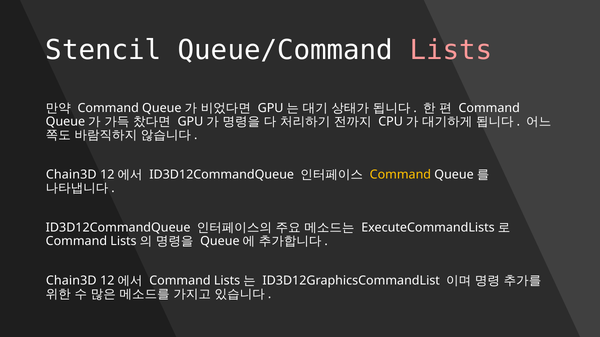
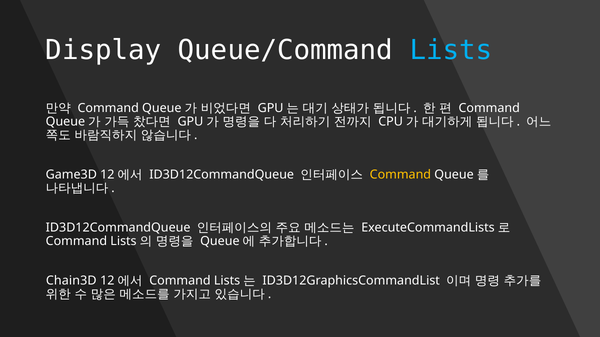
Stencil: Stencil -> Display
Lists colour: pink -> light blue
Chain3D at (71, 175): Chain3D -> Game3D
